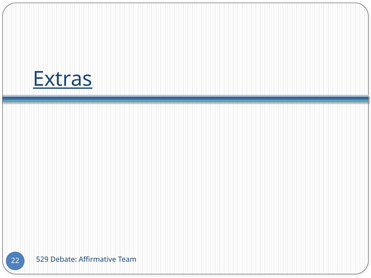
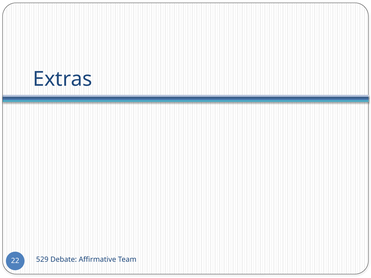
Extras underline: present -> none
